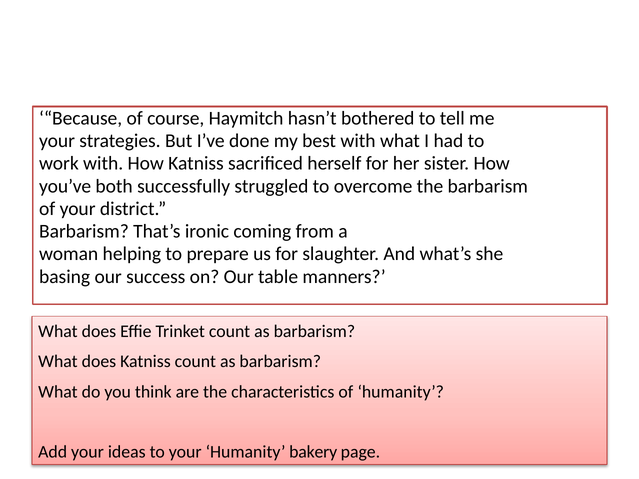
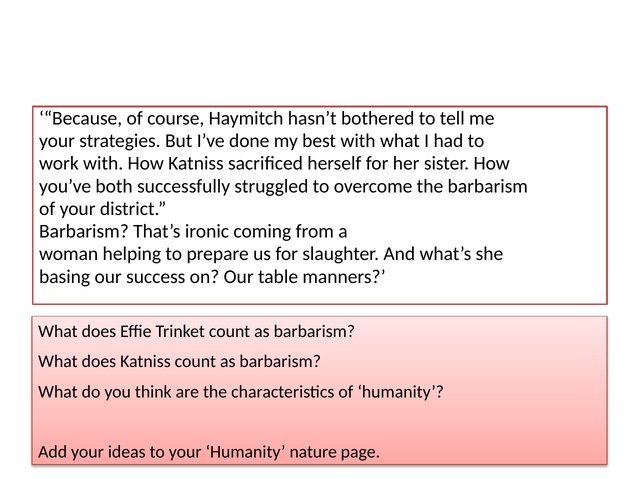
bakery: bakery -> nature
